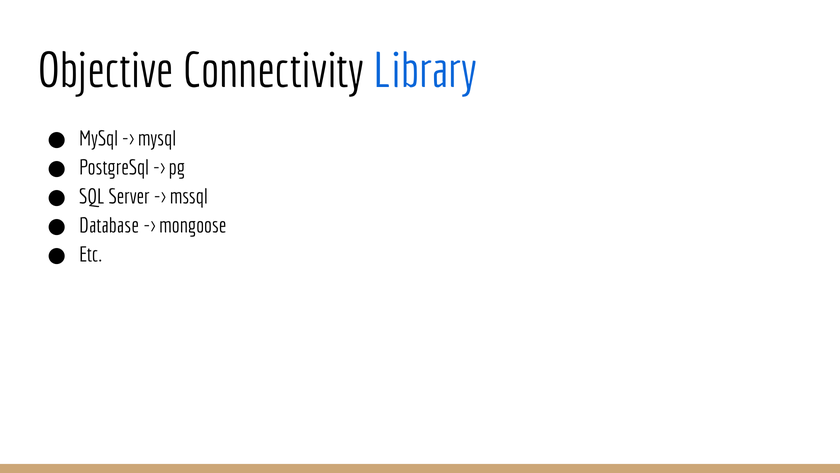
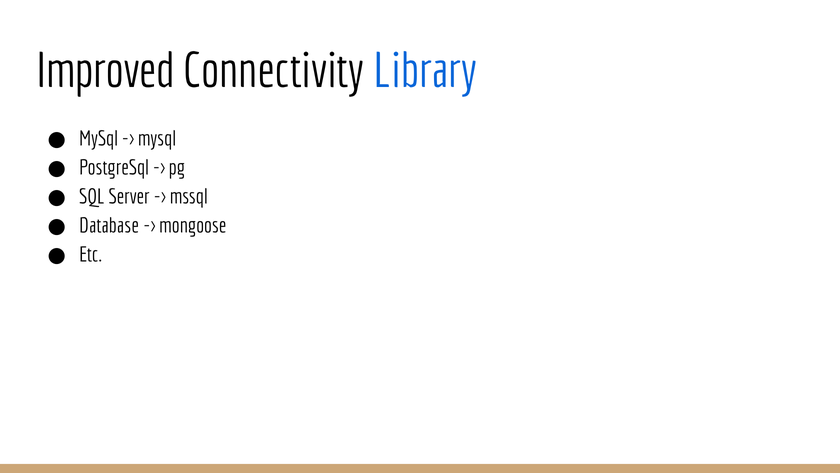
Objective: Objective -> Improved
